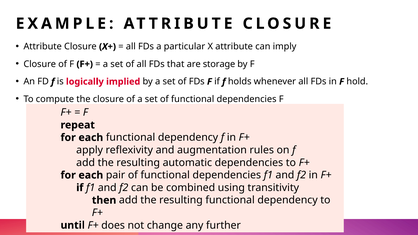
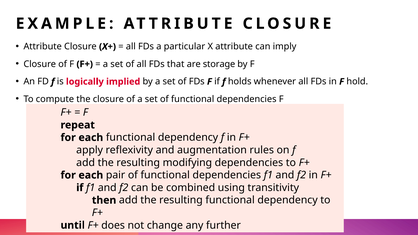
automatic: automatic -> modifying
